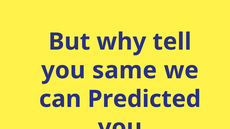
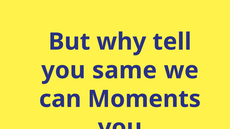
Predicted: Predicted -> Moments
